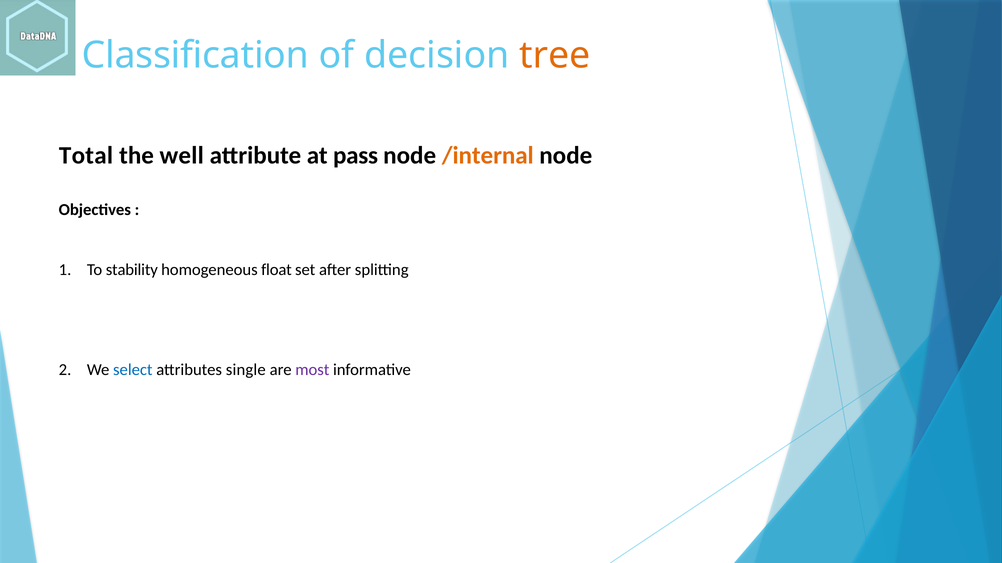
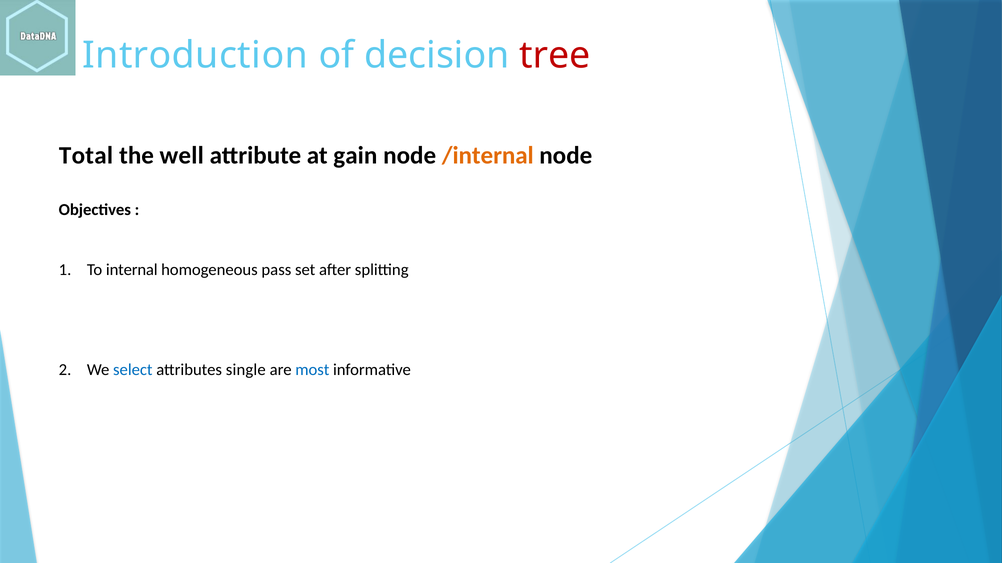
Classification: Classification -> Introduction
tree colour: orange -> red
pass: pass -> gain
stability: stability -> internal
float: float -> pass
most colour: purple -> blue
